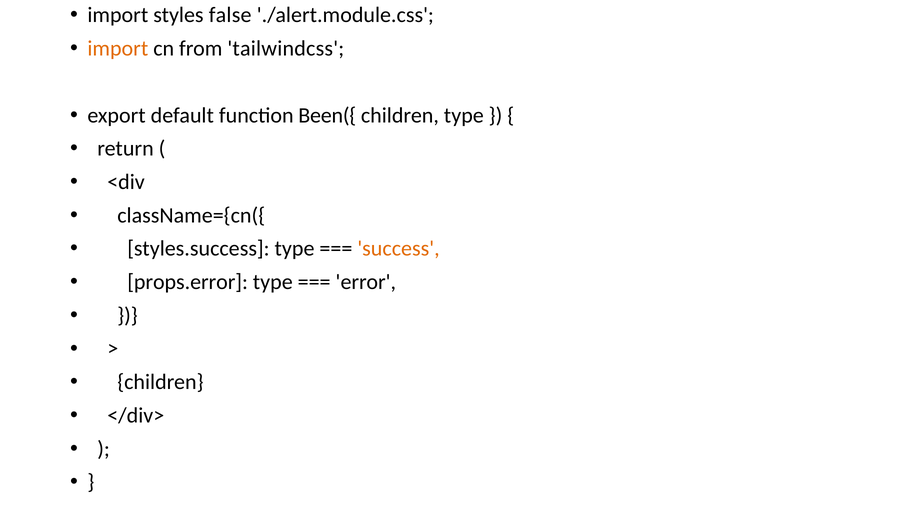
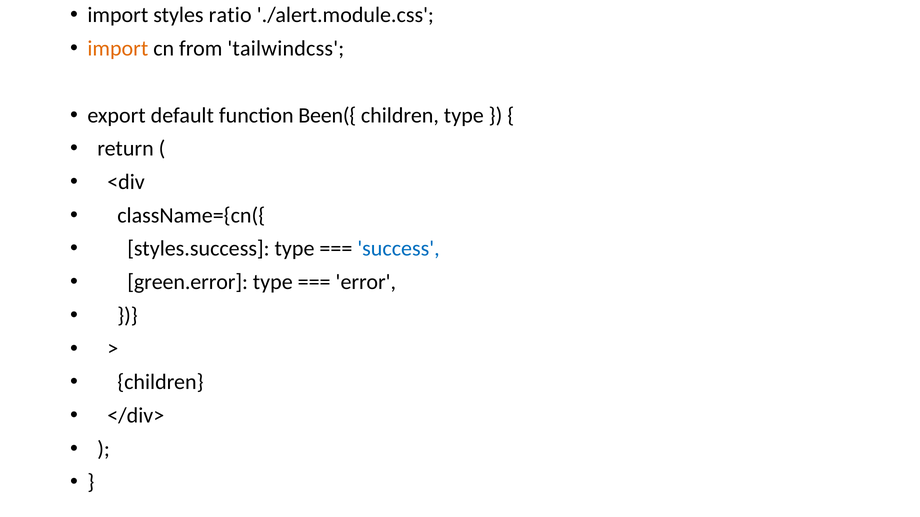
false: false -> ratio
success colour: orange -> blue
props.error: props.error -> green.error
